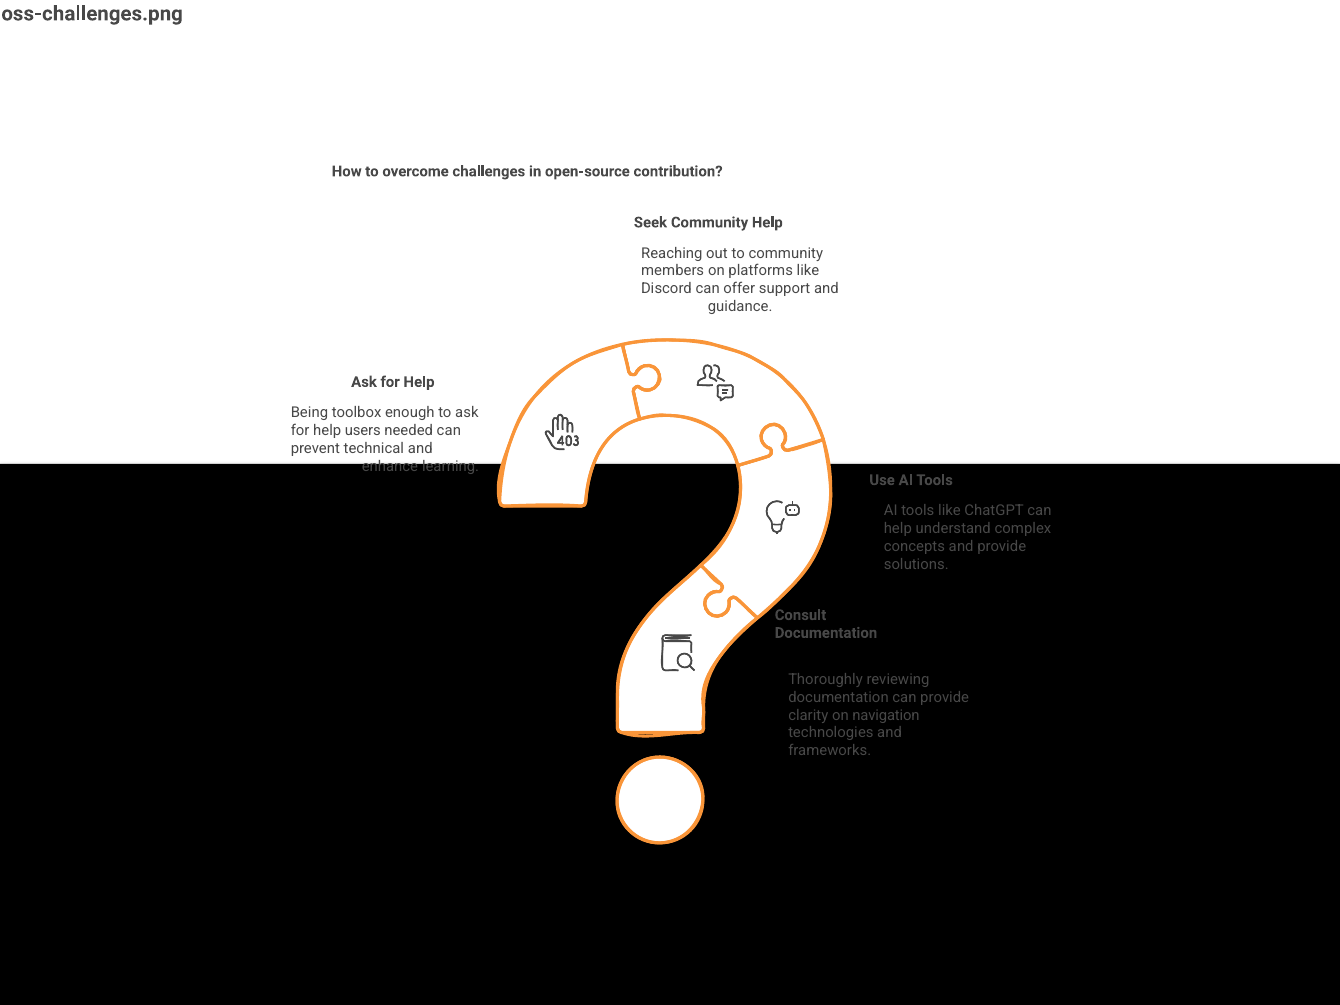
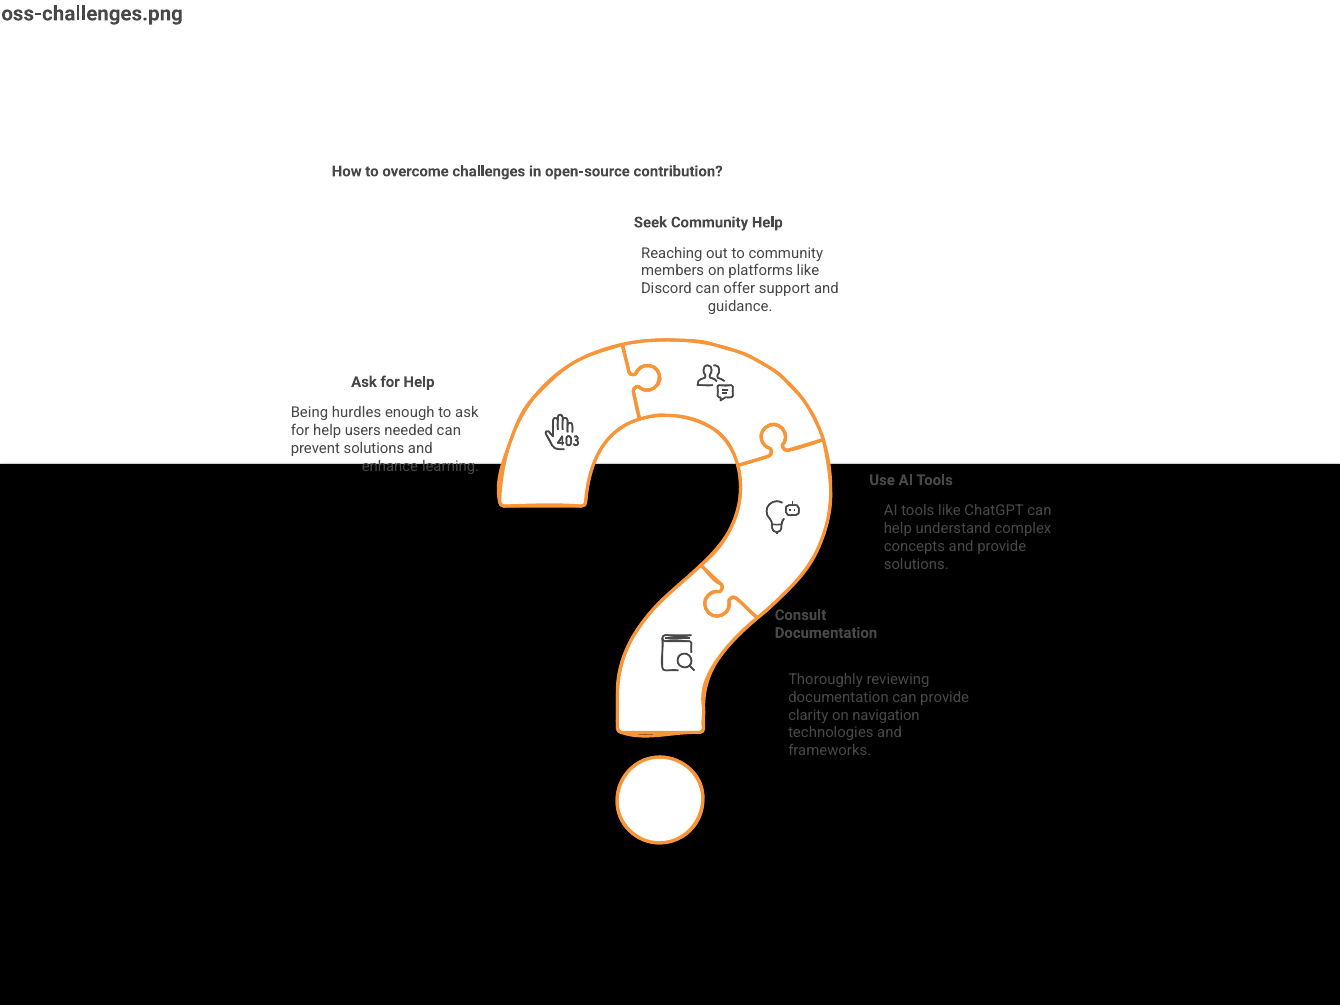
toolbox: toolbox -> hurdles
prevent technical: technical -> solutions
